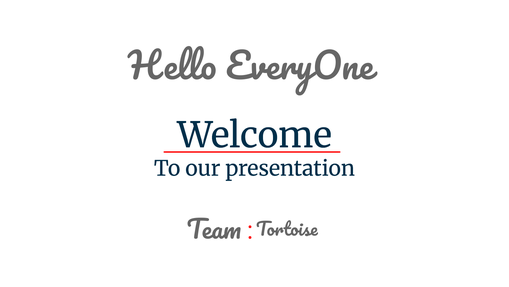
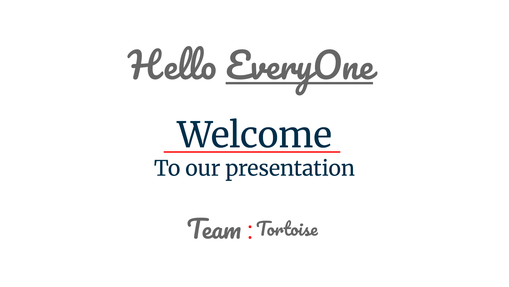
EveryOne underline: none -> present
